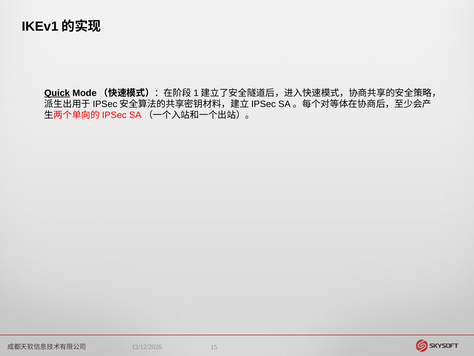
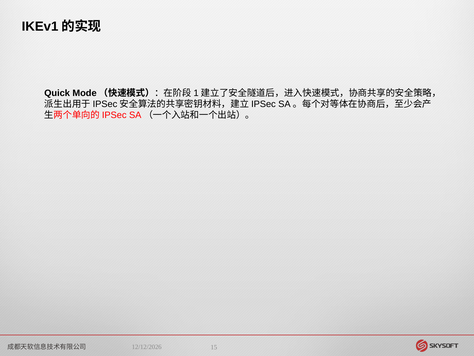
Quick underline: present -> none
